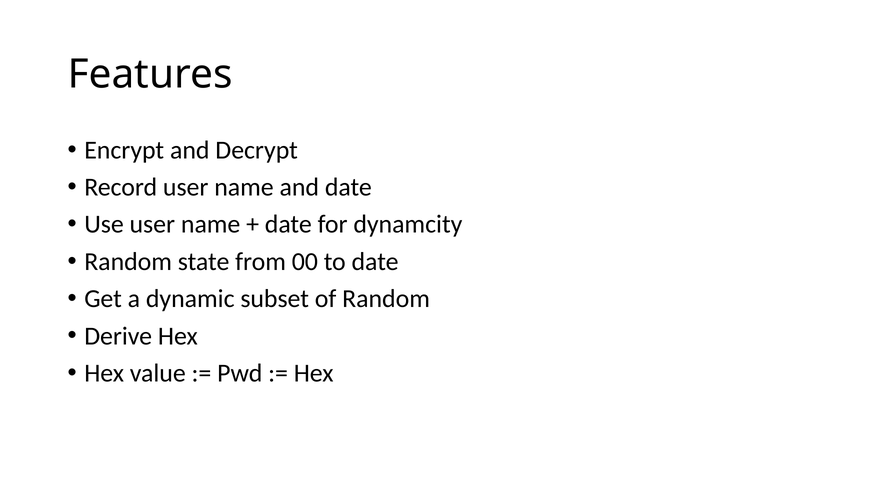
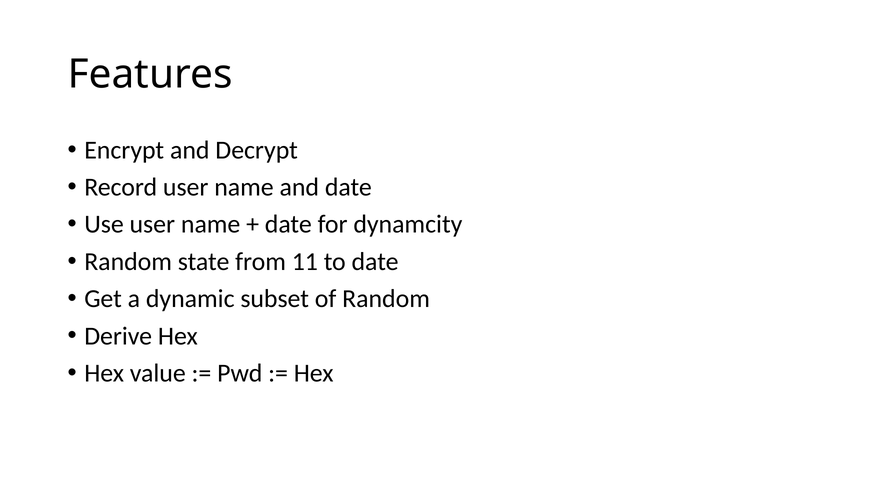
00: 00 -> 11
